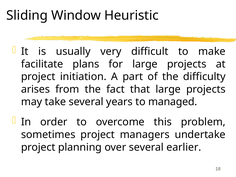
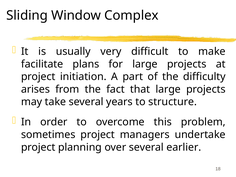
Heuristic: Heuristic -> Complex
managed: managed -> structure
